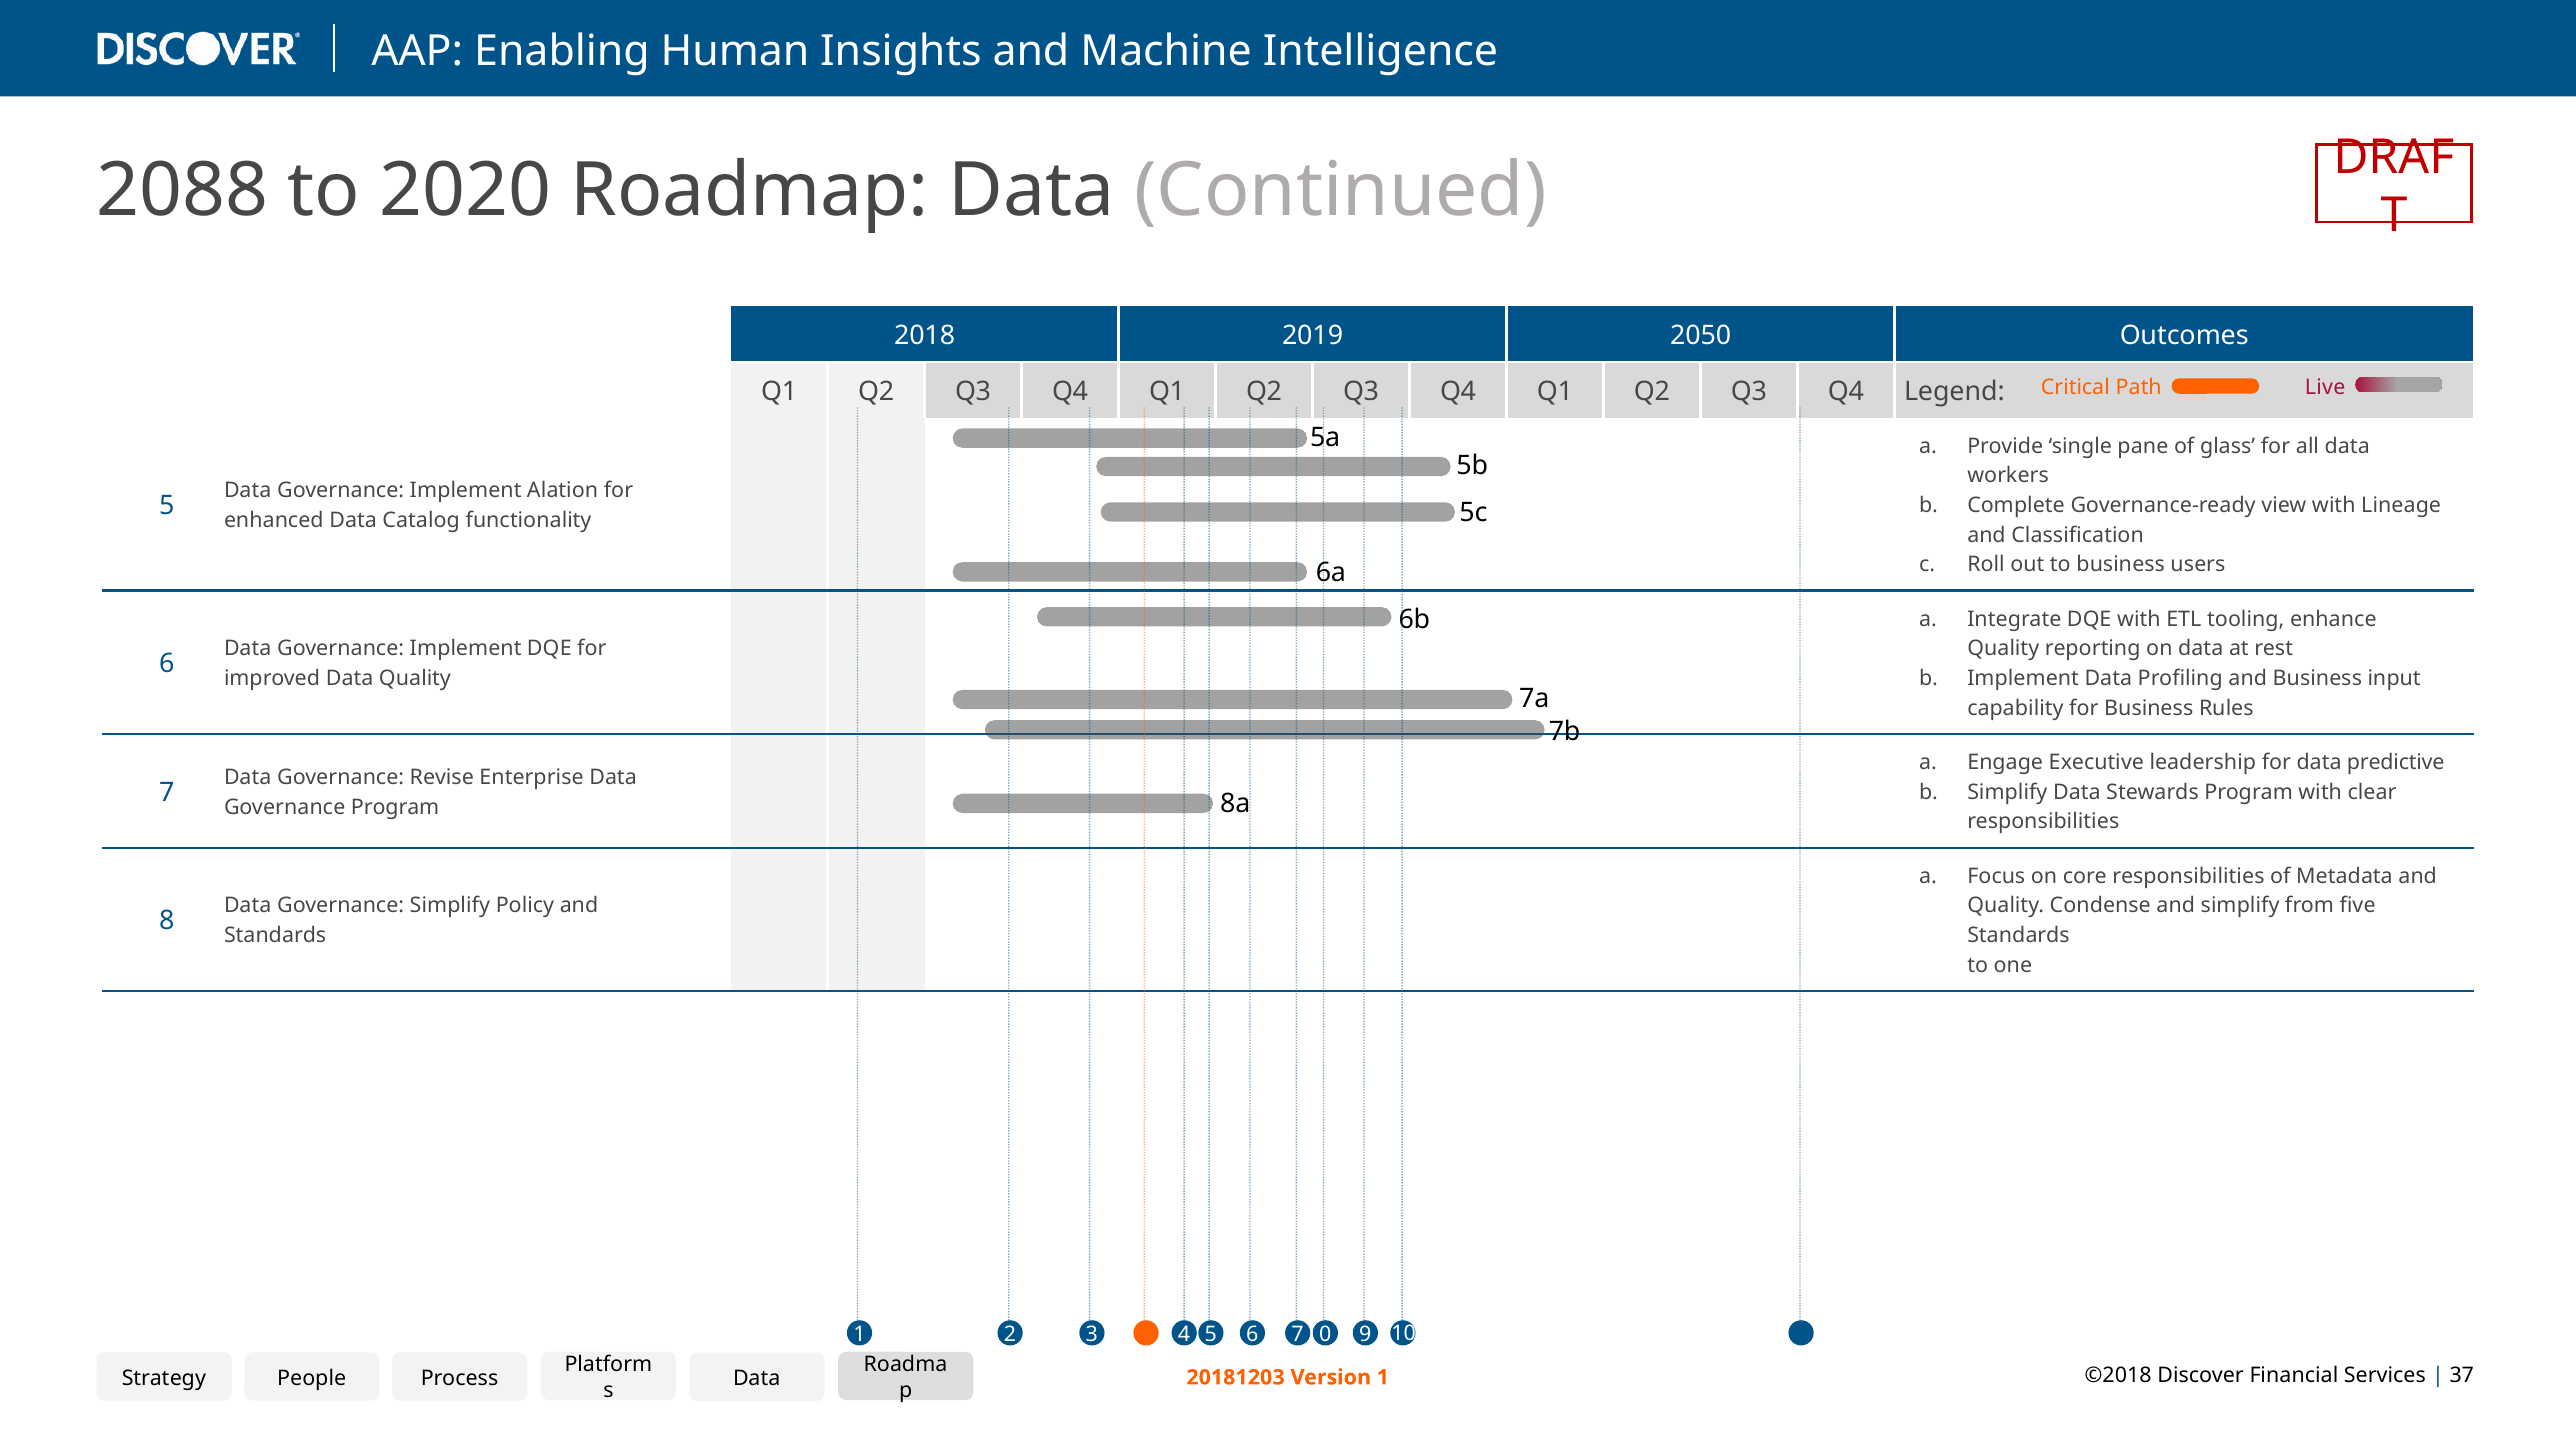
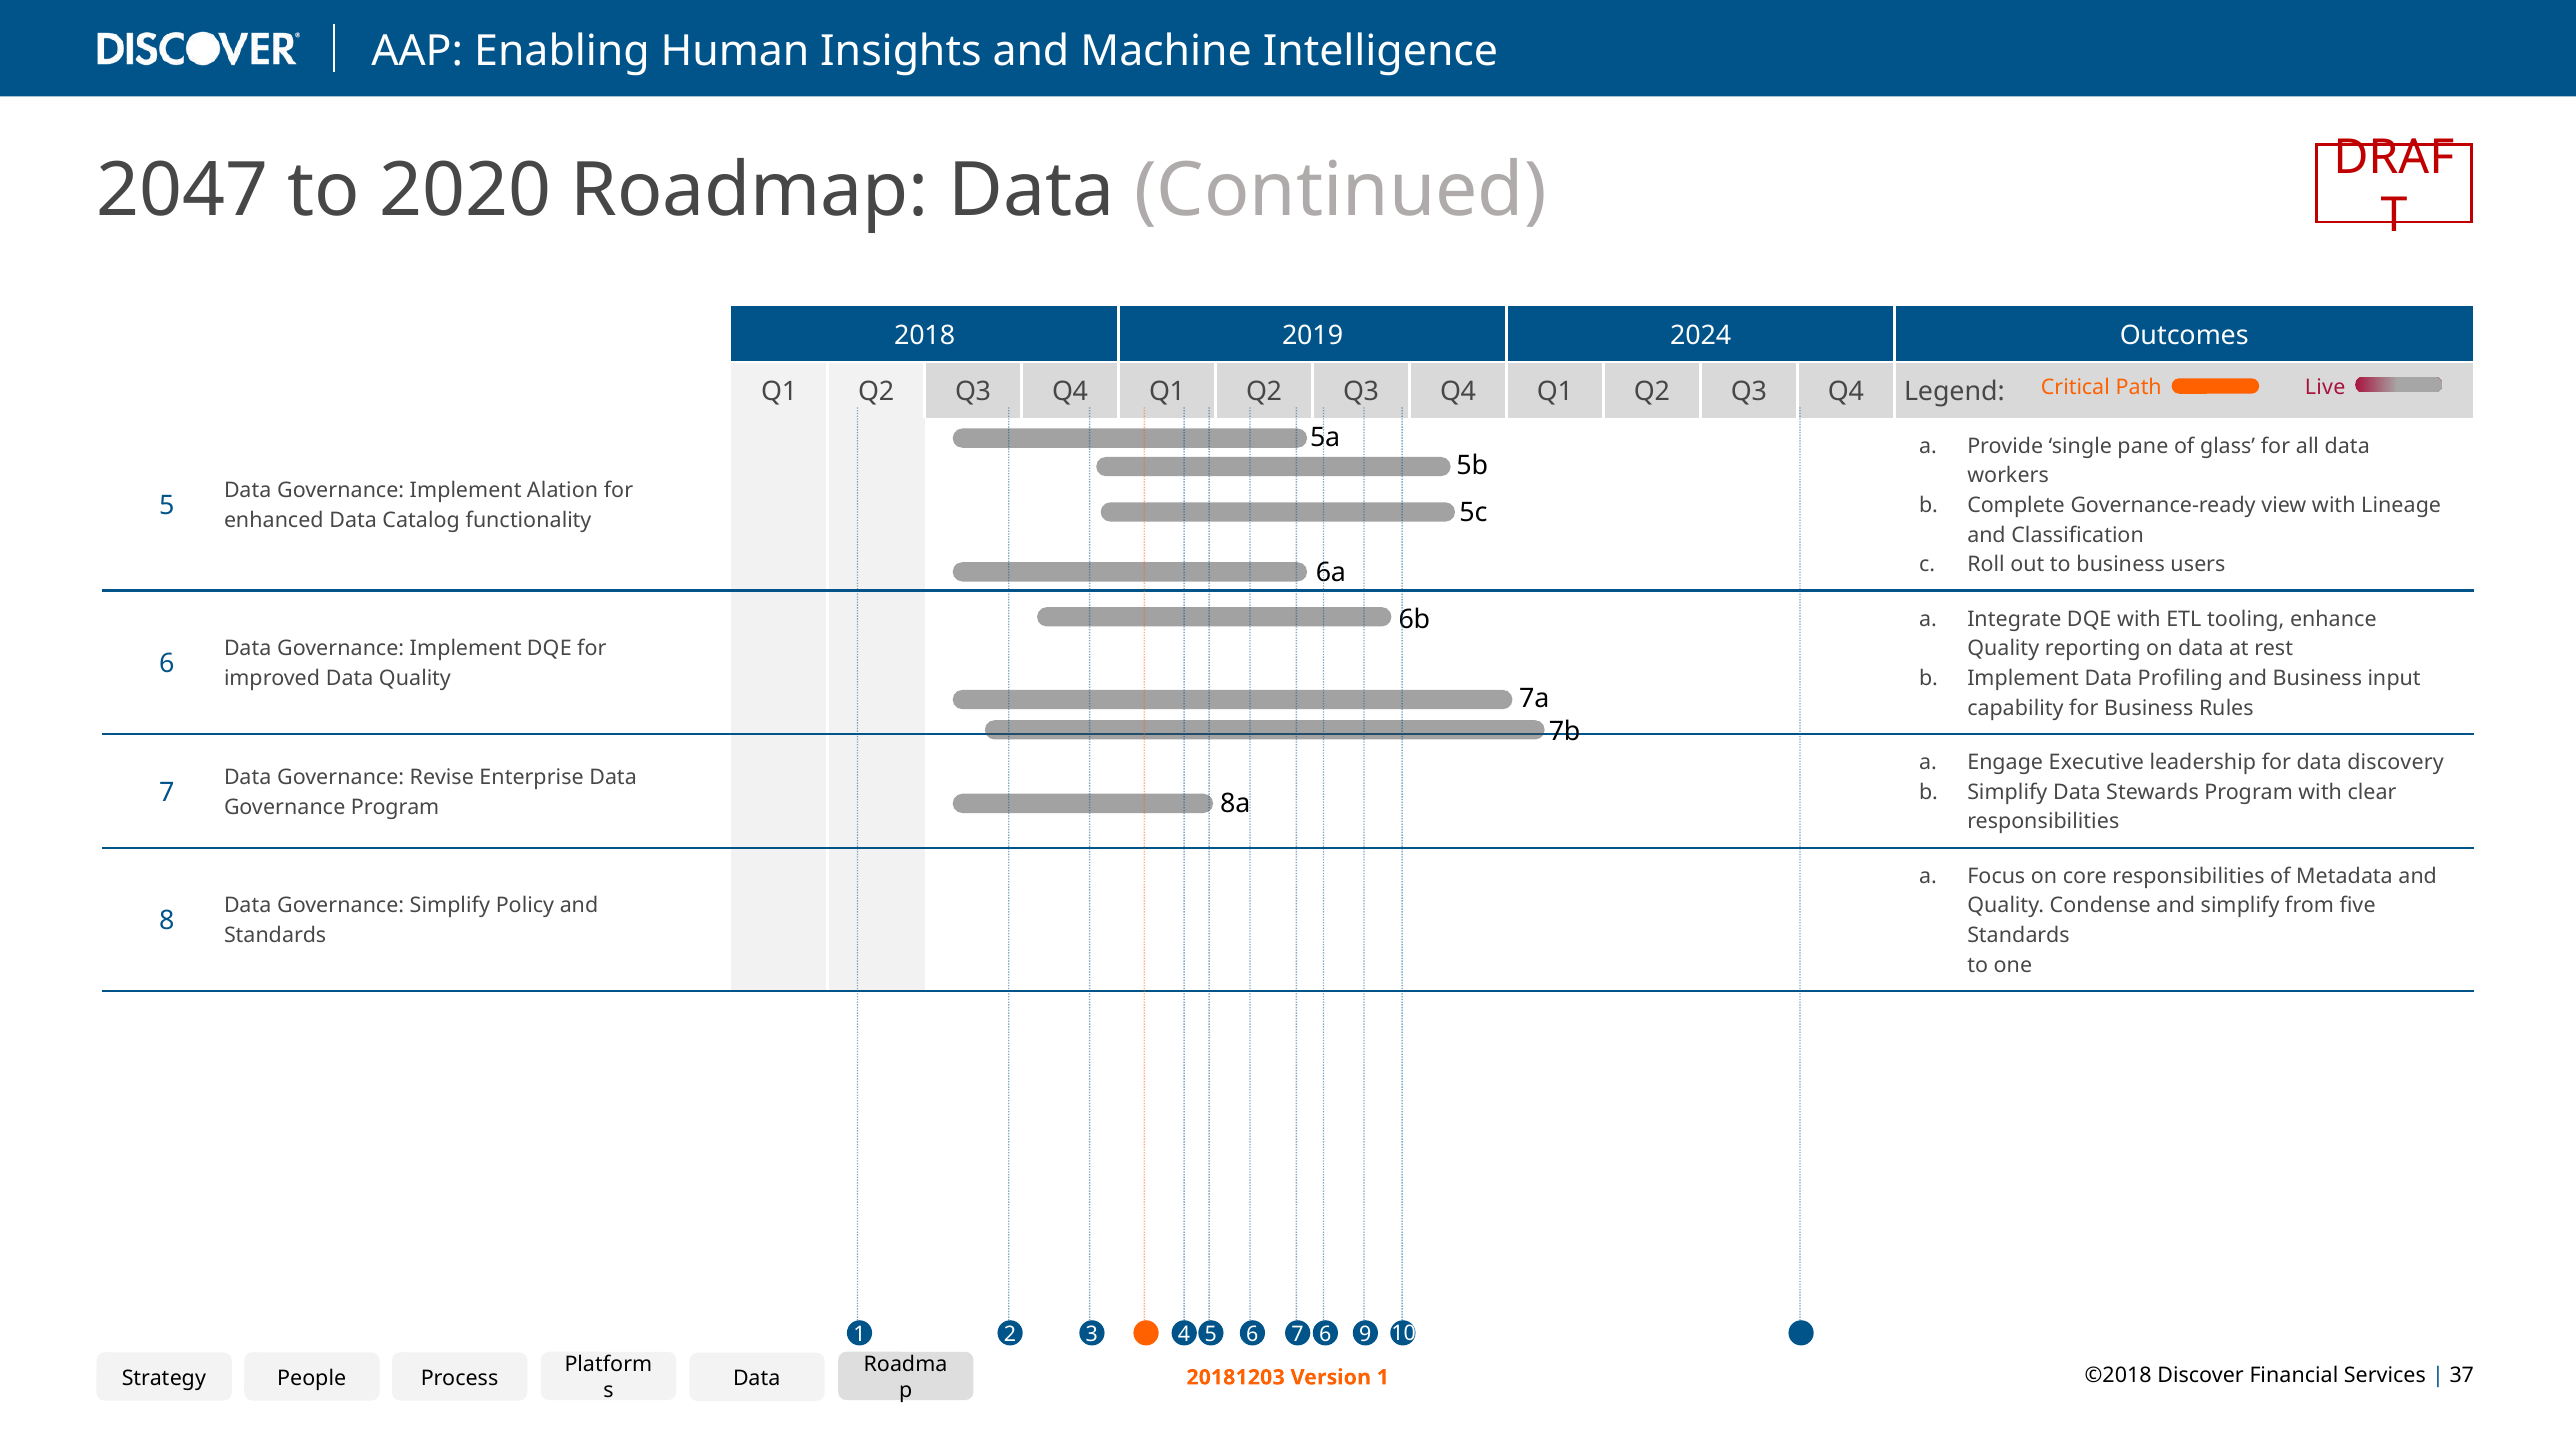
2088: 2088 -> 2047
2050: 2050 -> 2024
predictive: predictive -> discovery
7 0: 0 -> 6
